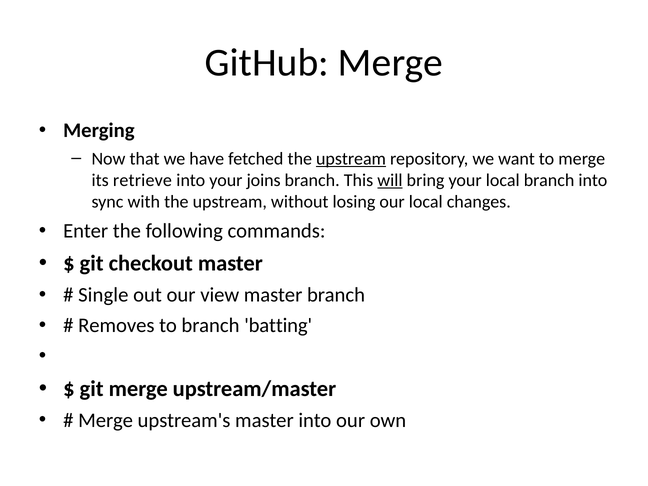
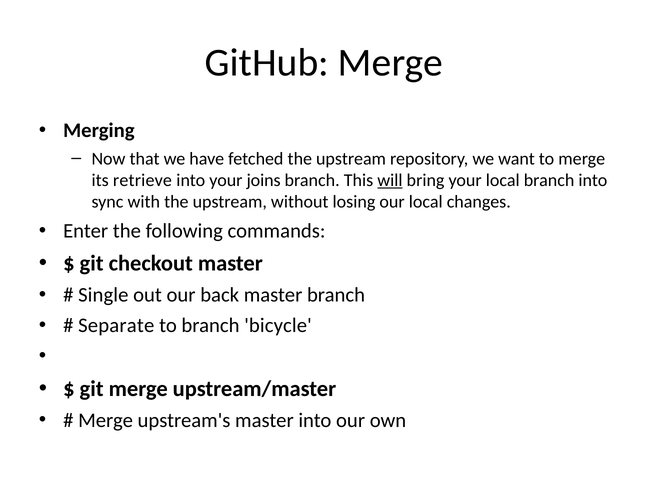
upstream at (351, 159) underline: present -> none
view: view -> back
Removes: Removes -> Separate
batting: batting -> bicycle
